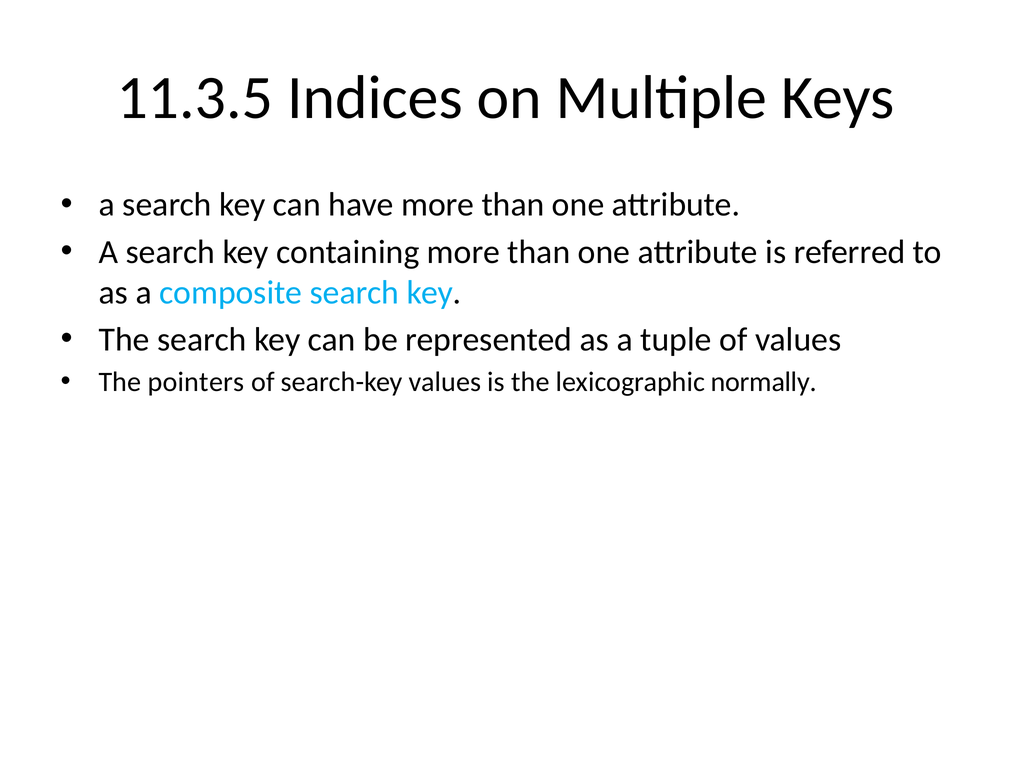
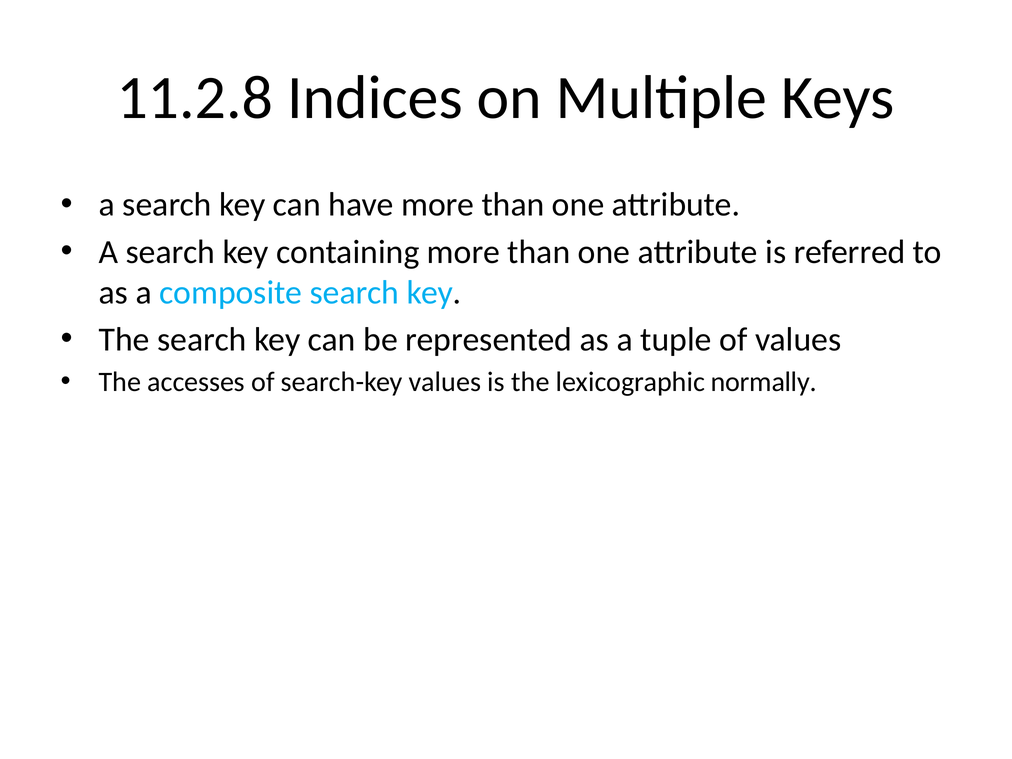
11.3.5: 11.3.5 -> 11.2.8
pointers: pointers -> accesses
